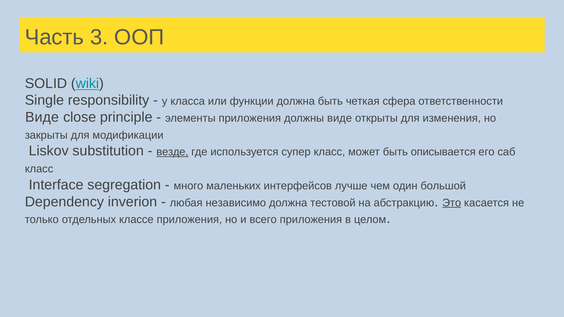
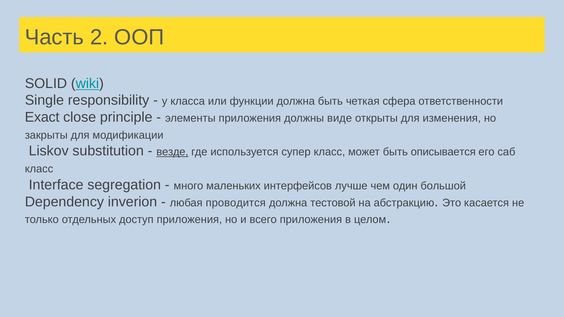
3: 3 -> 2
Виде at (42, 117): Виде -> Exact
независимо: независимо -> проводится
Это underline: present -> none
классе: классе -> доступ
